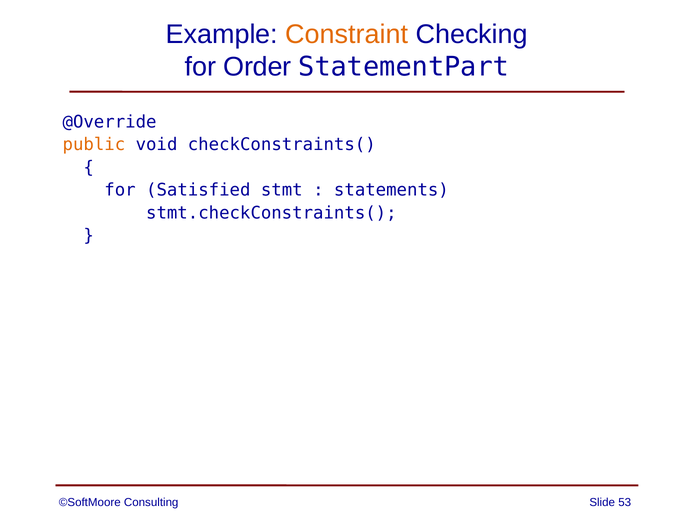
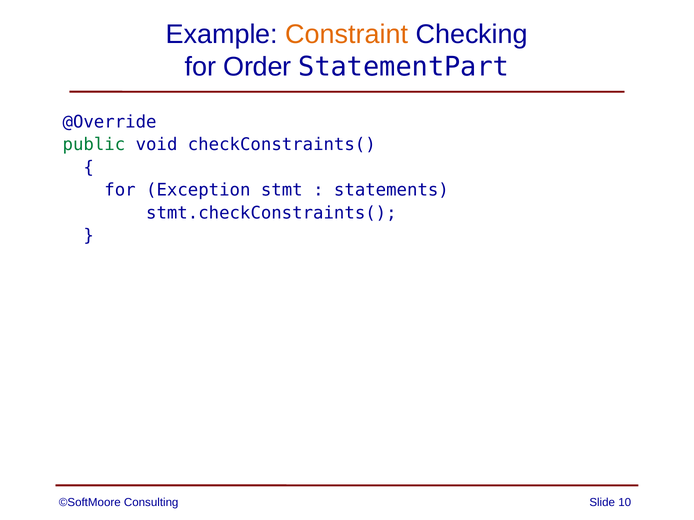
public colour: orange -> green
Satisfied: Satisfied -> Exception
53: 53 -> 10
